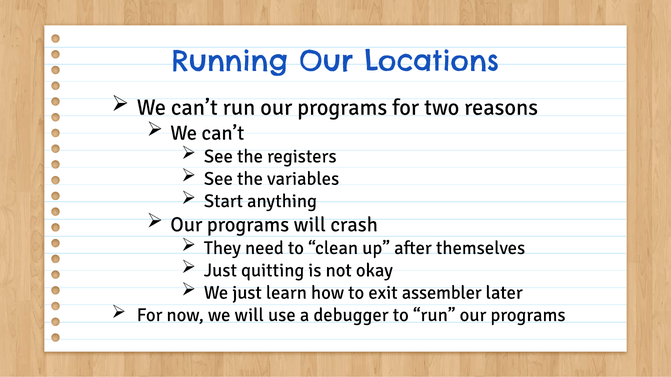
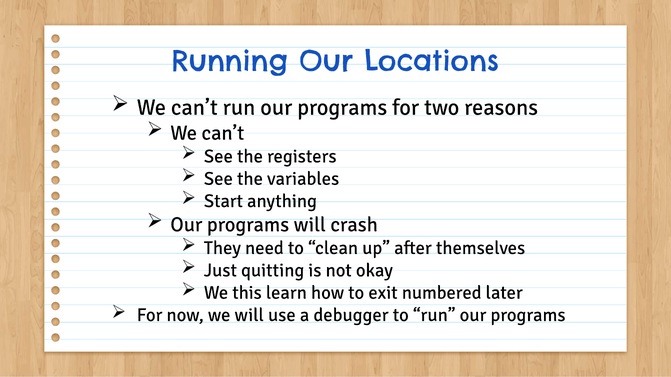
We just: just -> this
assembler: assembler -> numbered
